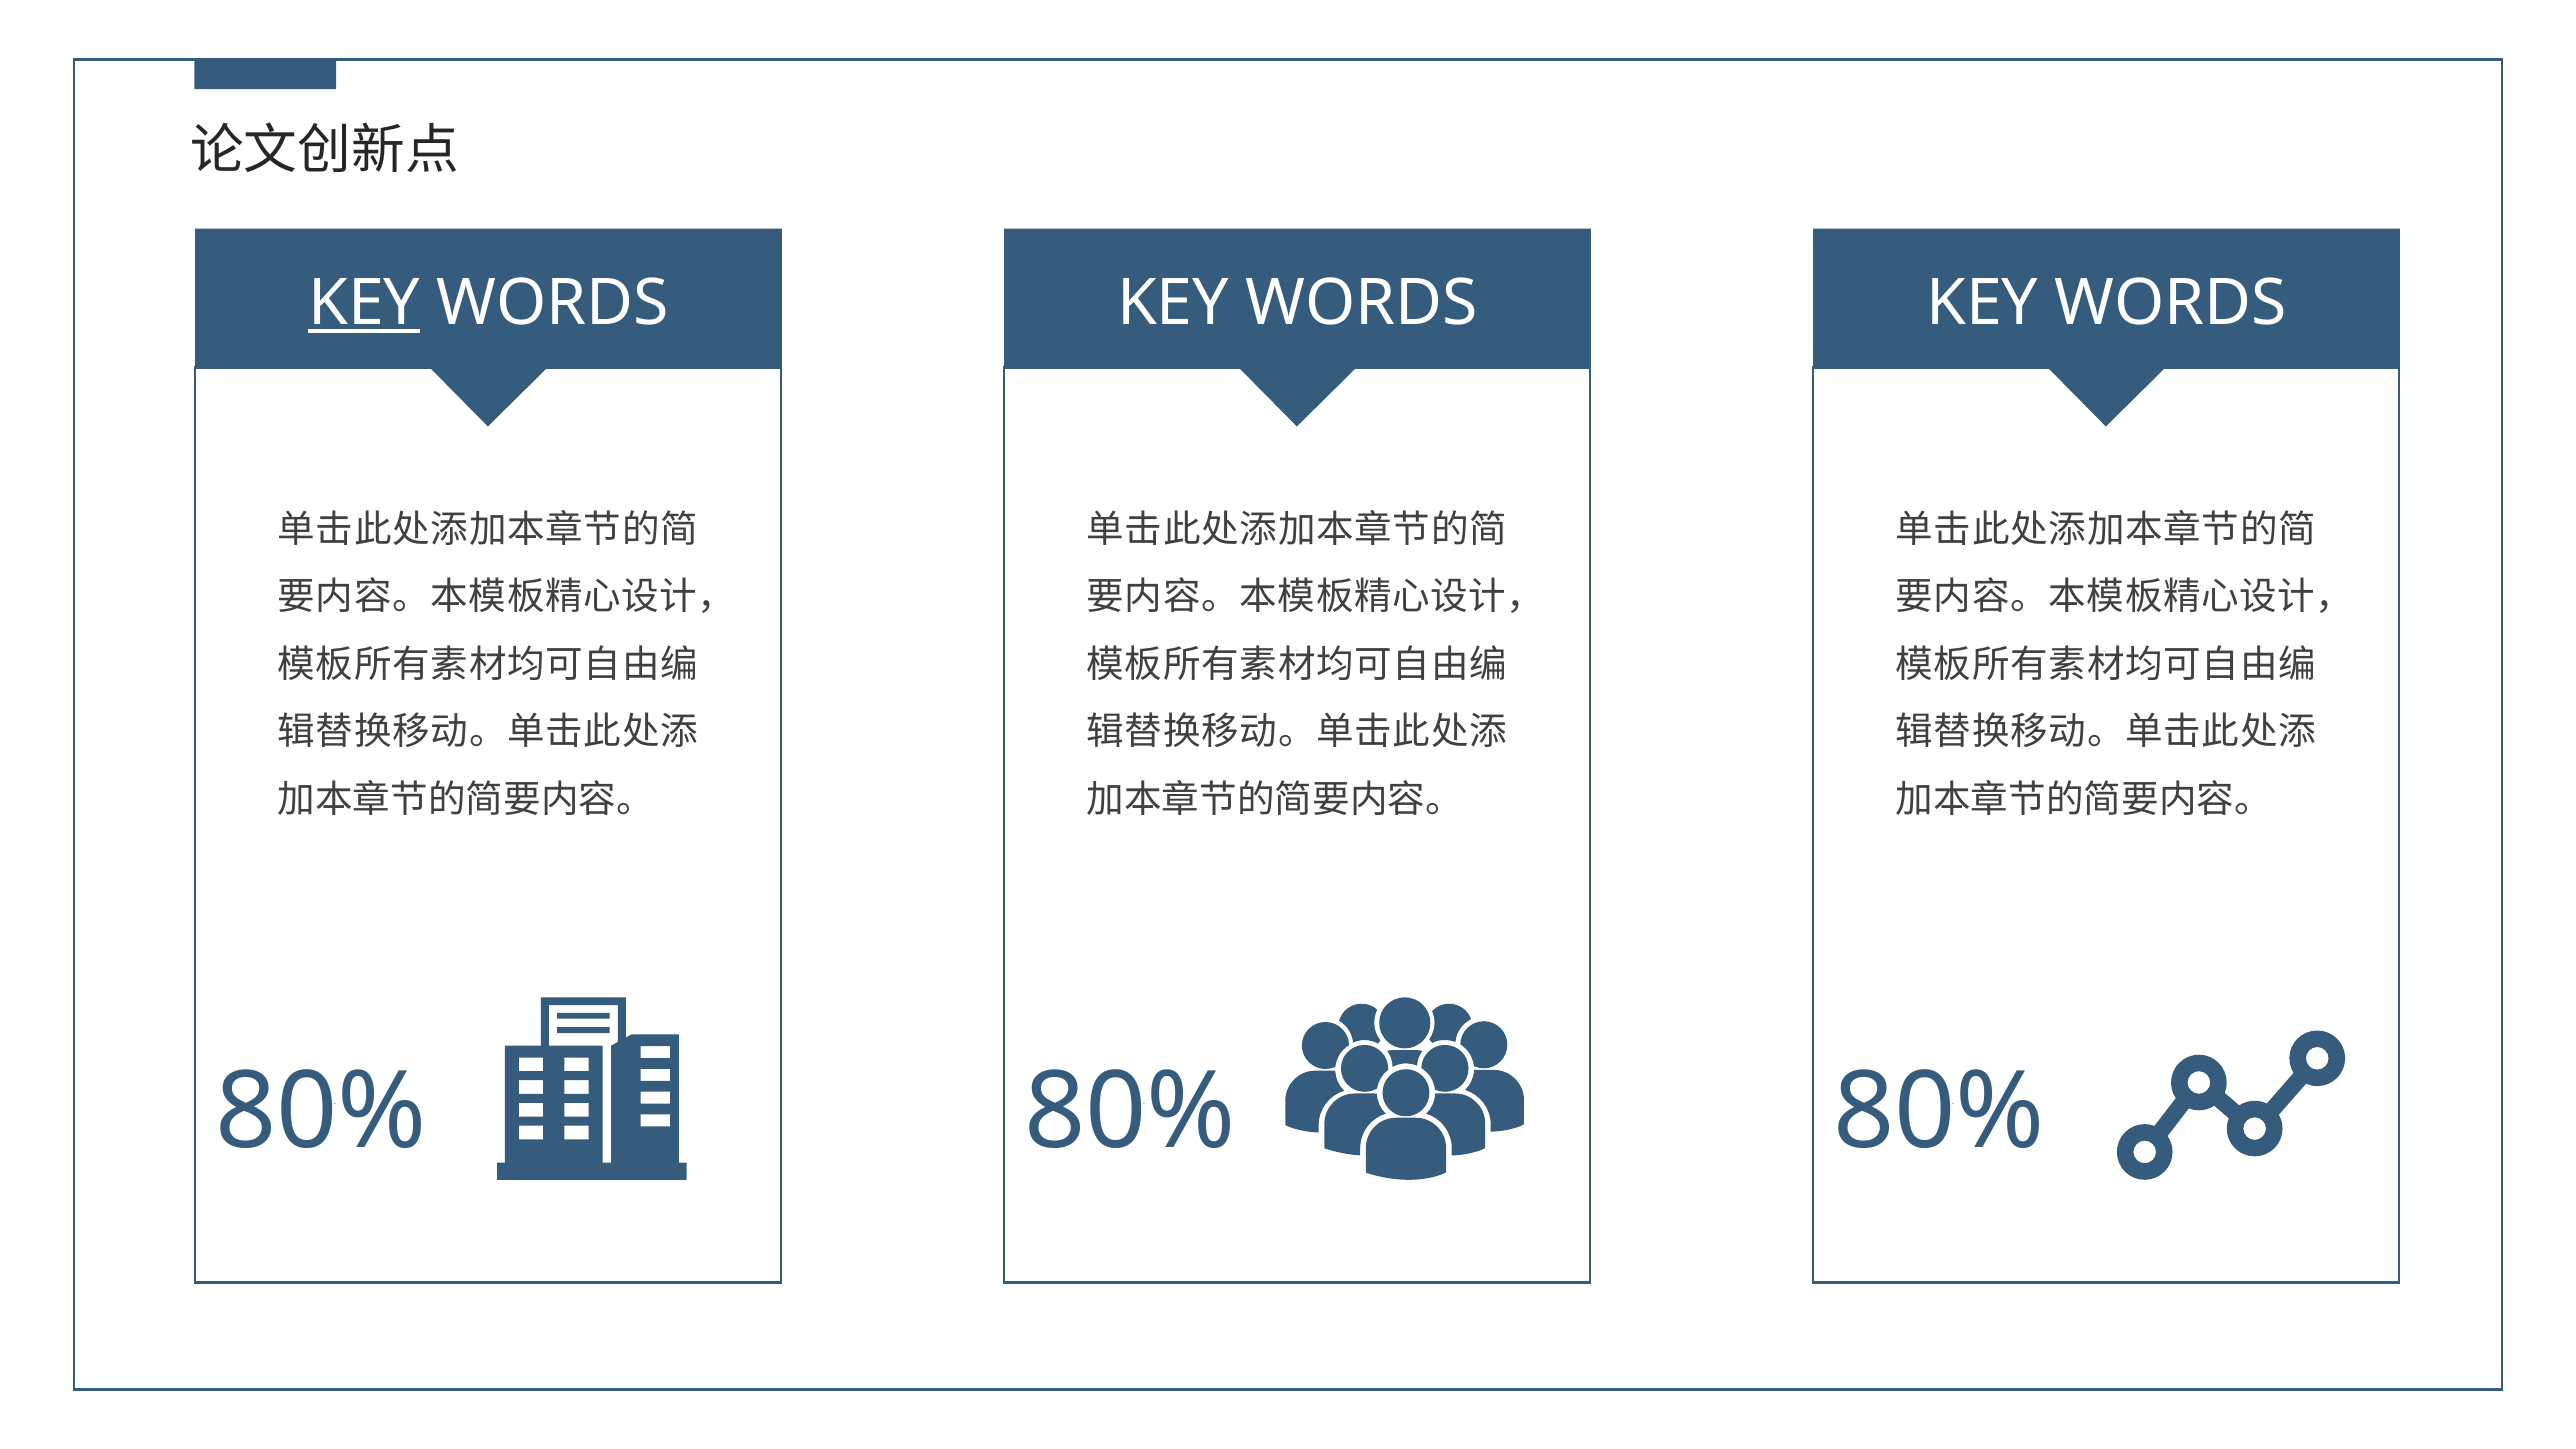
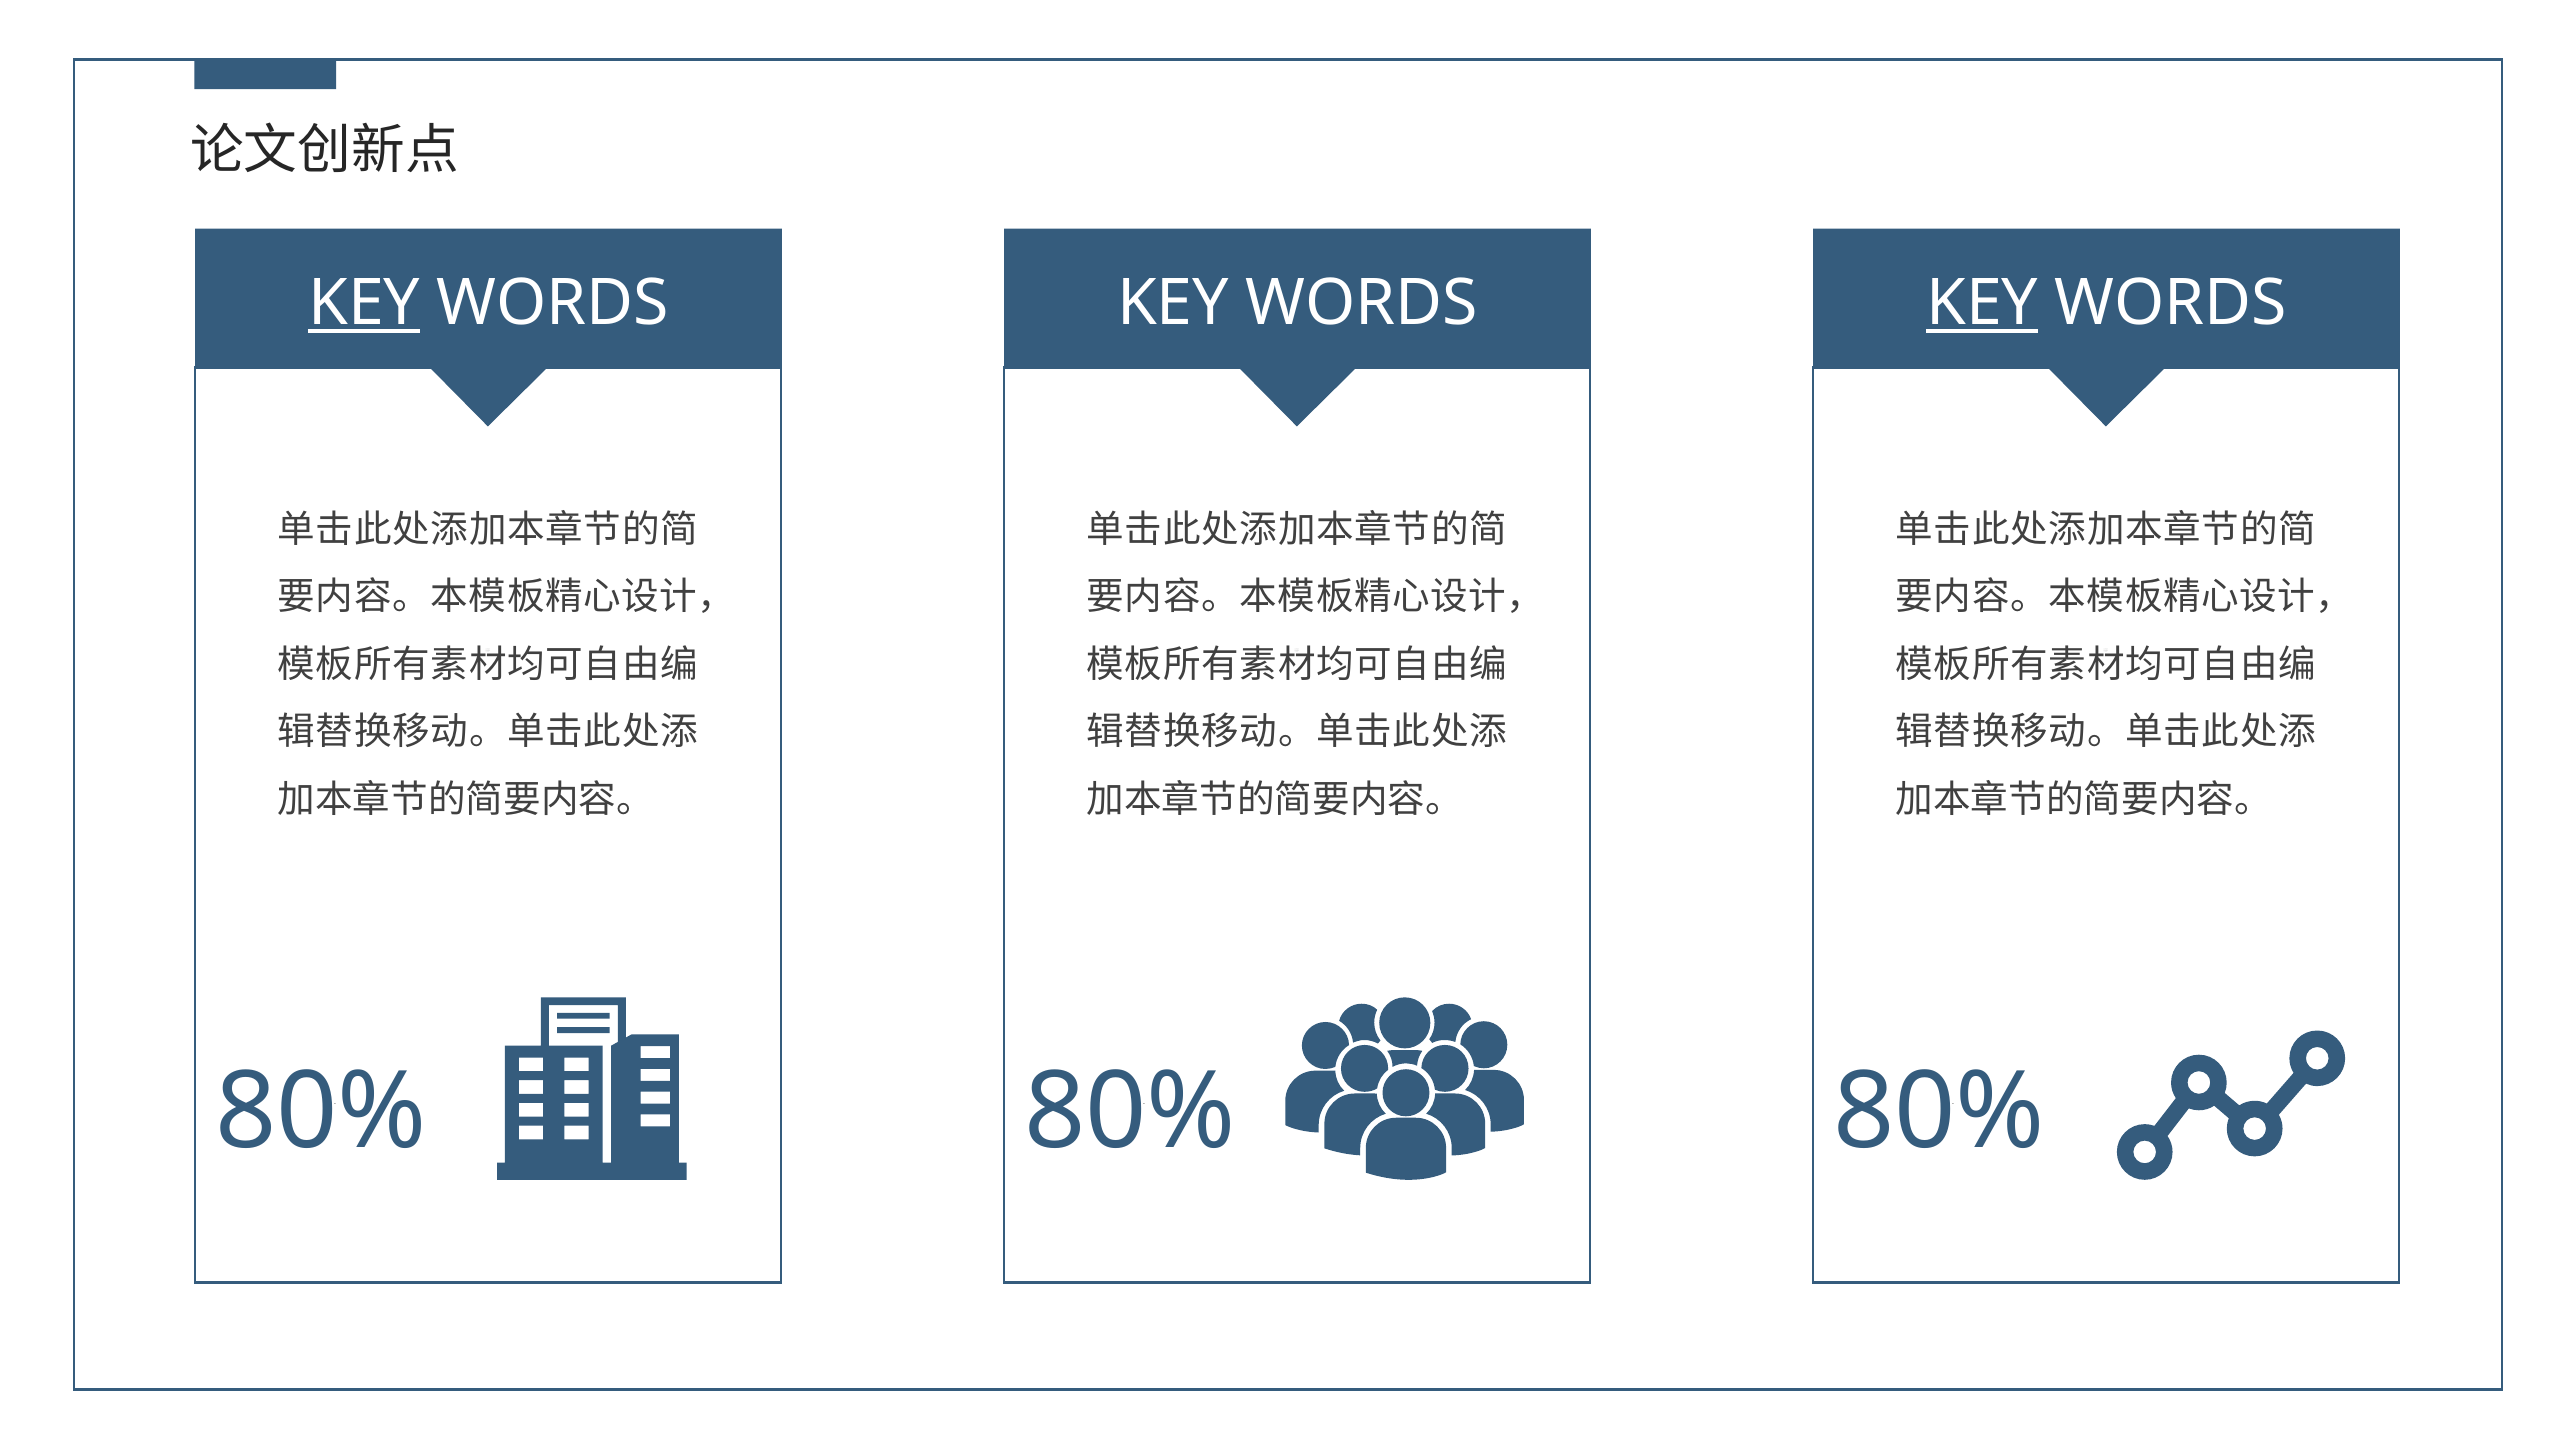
KEY at (1982, 303) underline: none -> present
